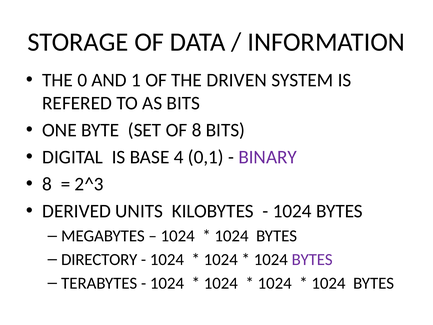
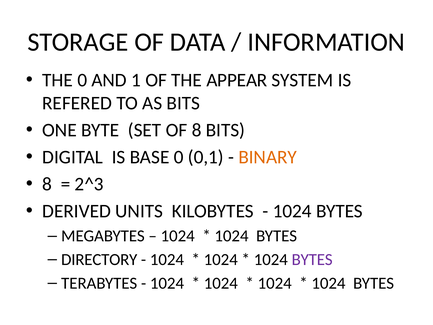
DRIVEN: DRIVEN -> APPEAR
BASE 4: 4 -> 0
BINARY colour: purple -> orange
